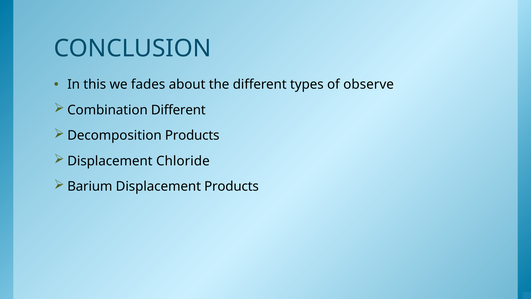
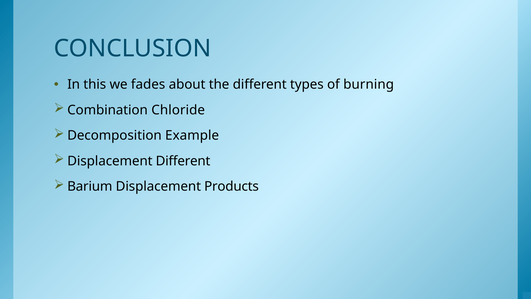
observe: observe -> burning
Combination Different: Different -> Chloride
Decomposition Products: Products -> Example
Displacement Chloride: Chloride -> Different
